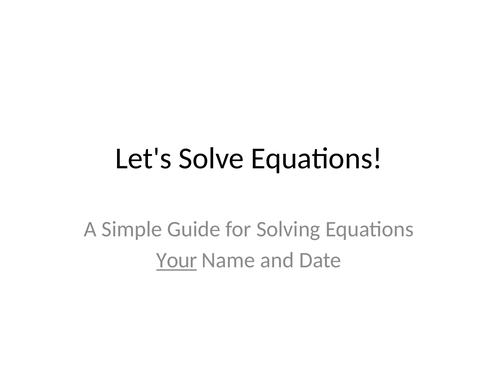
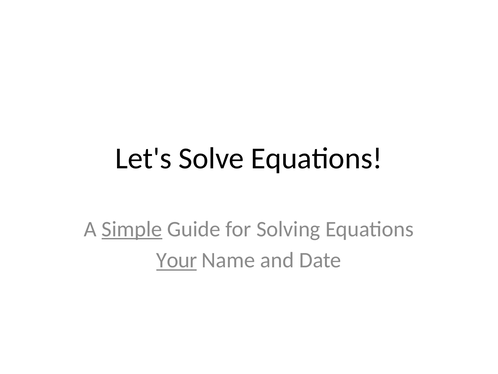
Simple underline: none -> present
